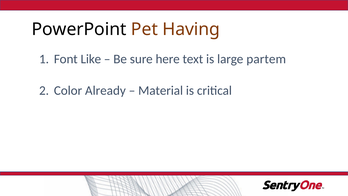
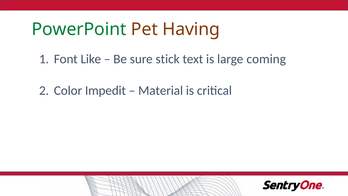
PowerPoint colour: black -> green
here: here -> stick
partem: partem -> coming
Already: Already -> Impedit
